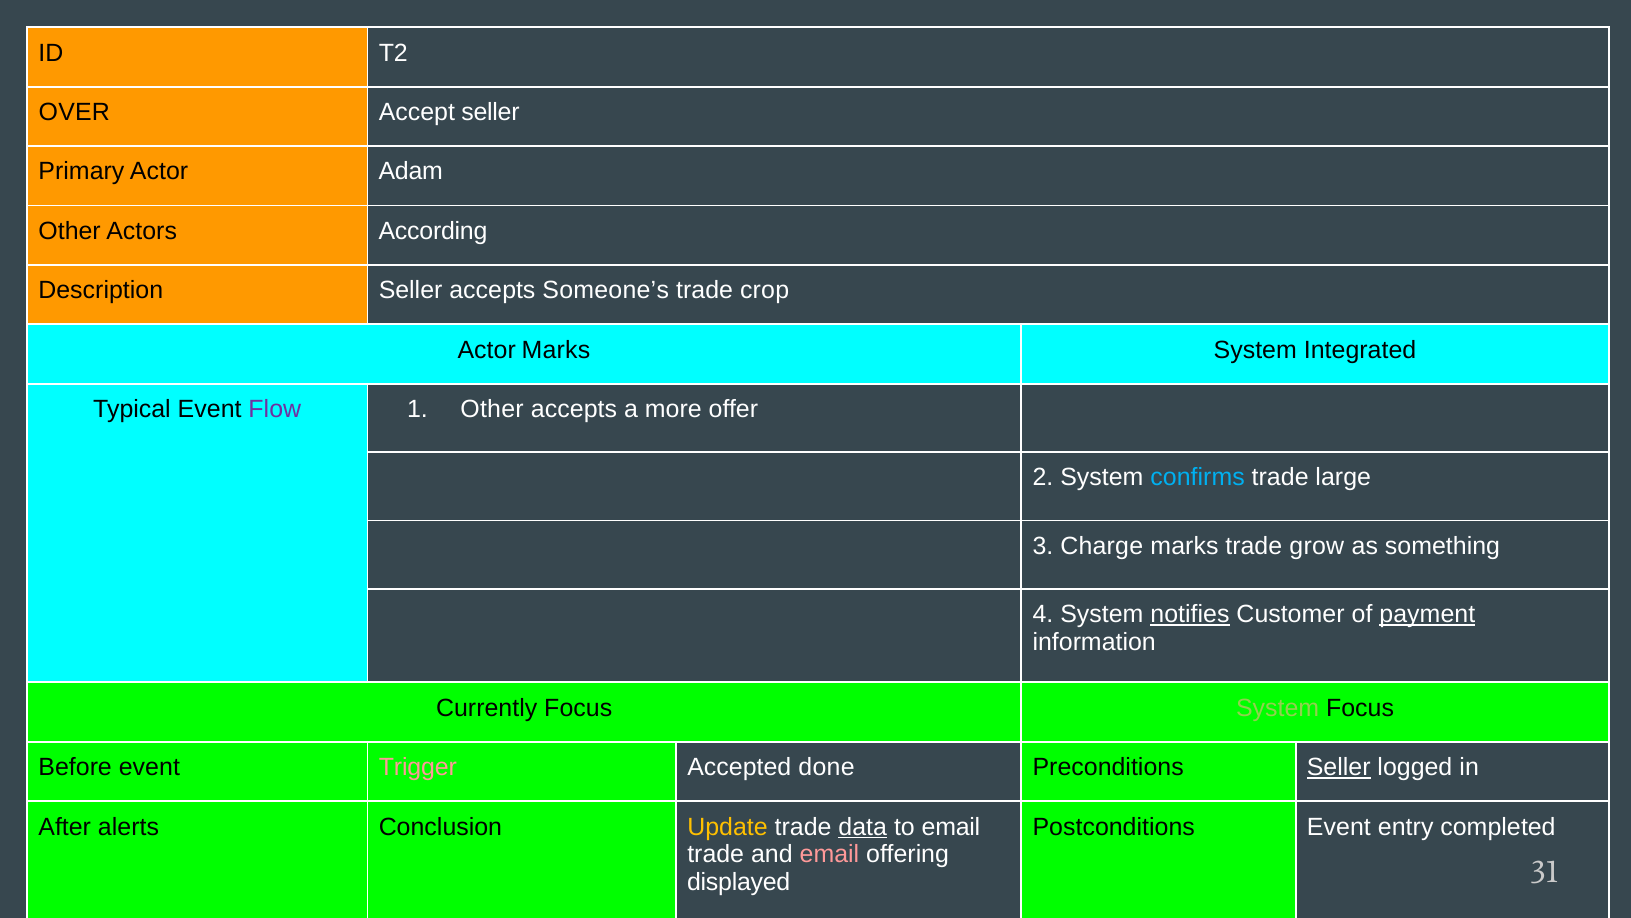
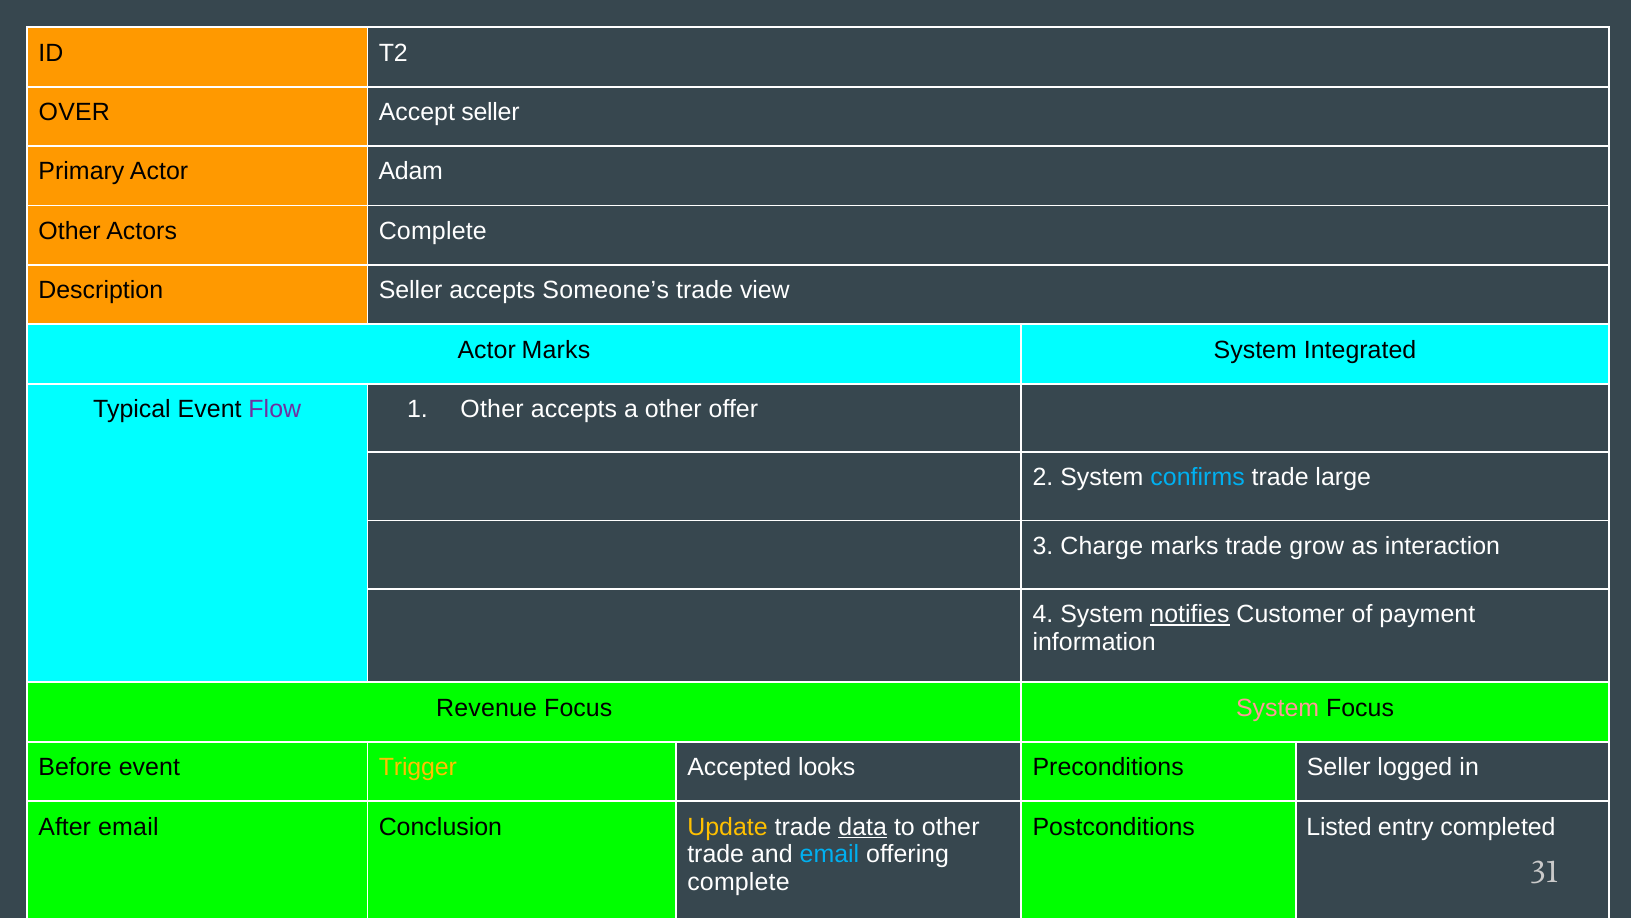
Actors According: According -> Complete
crop: crop -> view
a more: more -> other
something: something -> interaction
payment underline: present -> none
Currently: Currently -> Revenue
System at (1278, 708) colour: light green -> pink
Trigger colour: pink -> yellow
done: done -> looks
Seller at (1339, 767) underline: present -> none
After alerts: alerts -> email
to email: email -> other
Postconditions Event: Event -> Listed
email at (829, 854) colour: pink -> light blue
displayed at (739, 882): displayed -> complete
